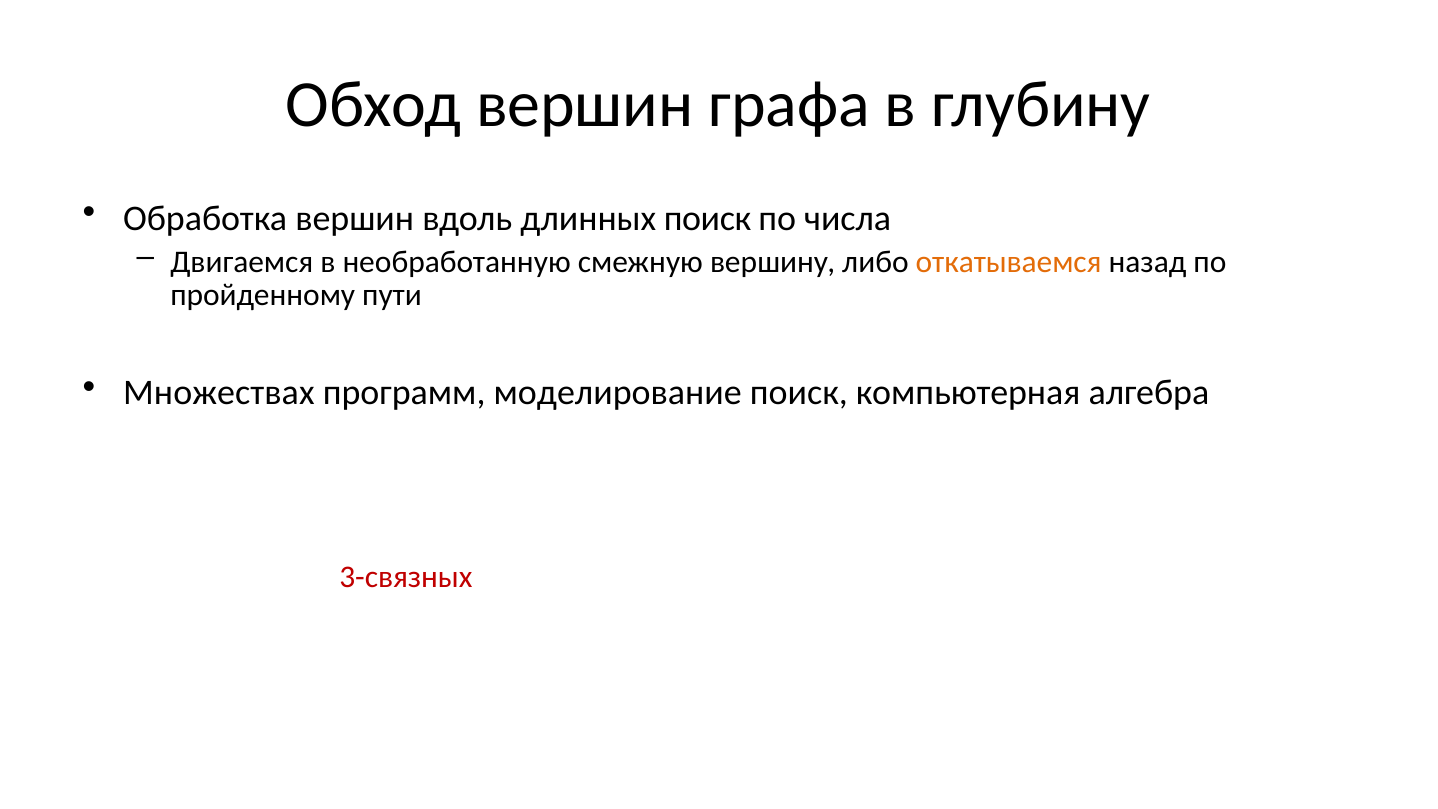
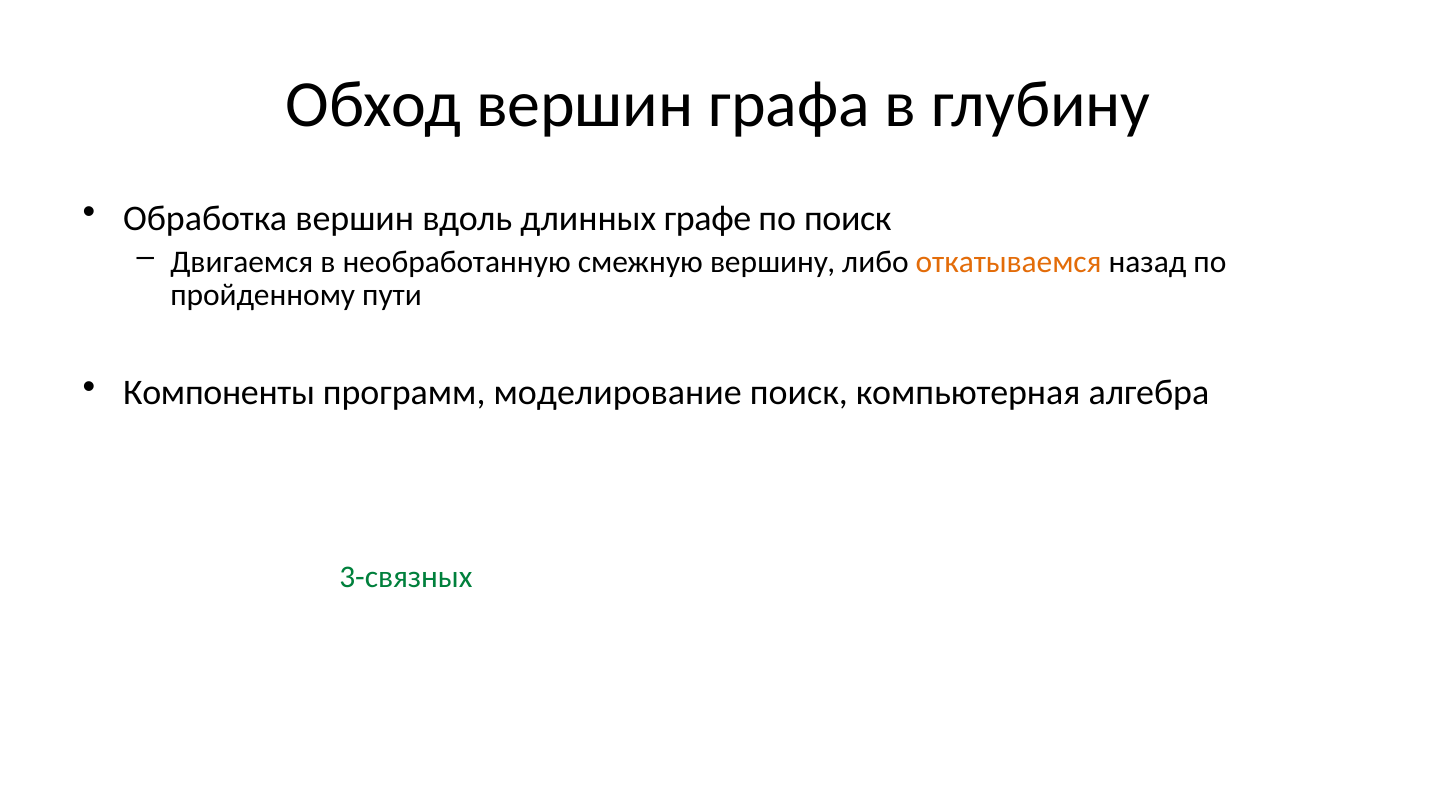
длинных поиск: поиск -> графе
по числа: числа -> поиск
Множествах: Множествах -> Компоненты
3-связных colour: red -> green
